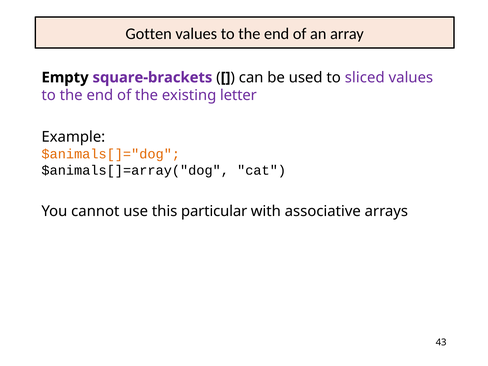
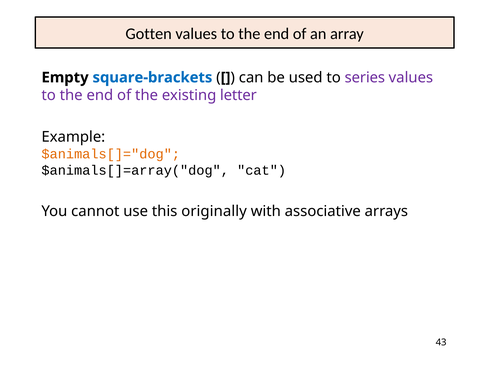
square-brackets colour: purple -> blue
sliced: sliced -> series
particular: particular -> originally
